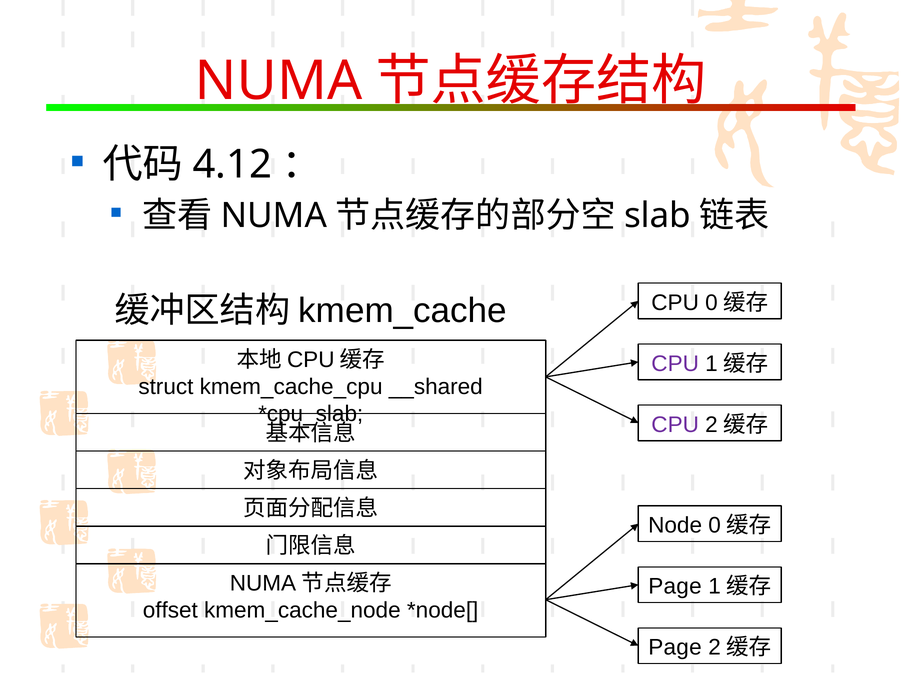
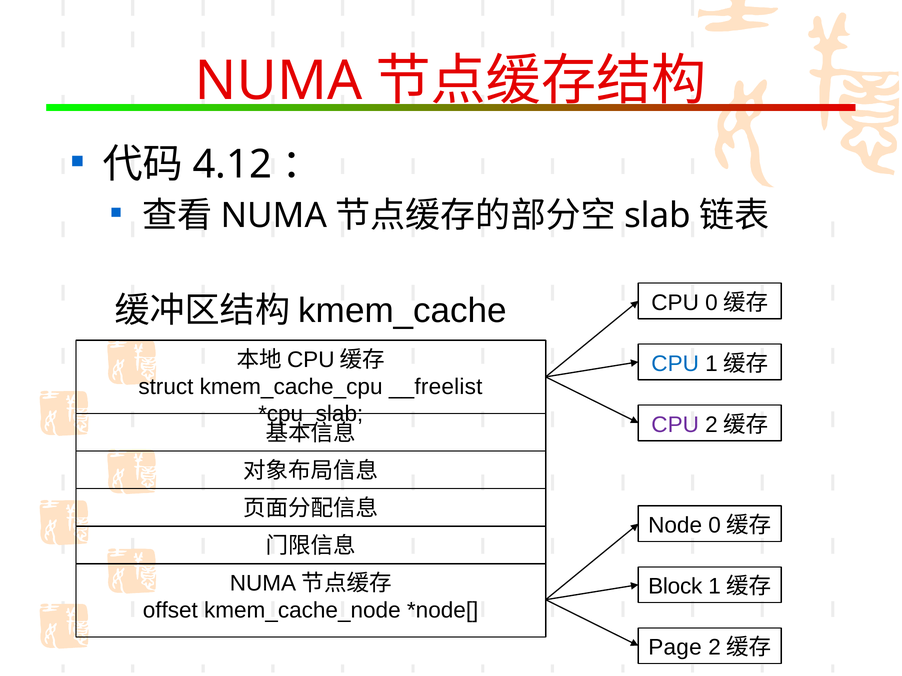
CPU at (675, 364) colour: purple -> blue
__shared: __shared -> __freelist
Page at (675, 587): Page -> Block
